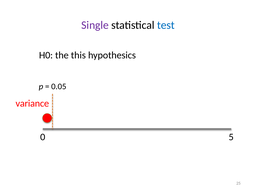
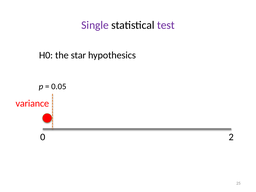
test colour: blue -> purple
this: this -> star
5: 5 -> 2
